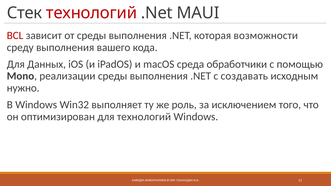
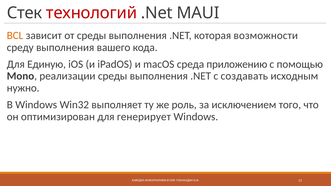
BCL colour: red -> orange
Данных: Данных -> Единую
обработчики: обработчики -> приложению
для технологий: технологий -> генерирует
